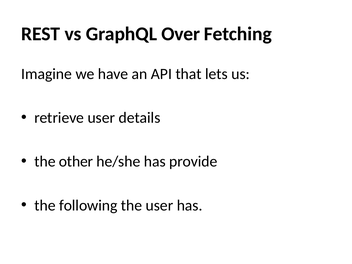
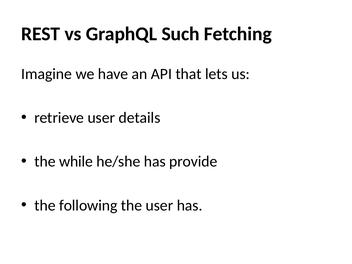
Over: Over -> Such
other: other -> while
